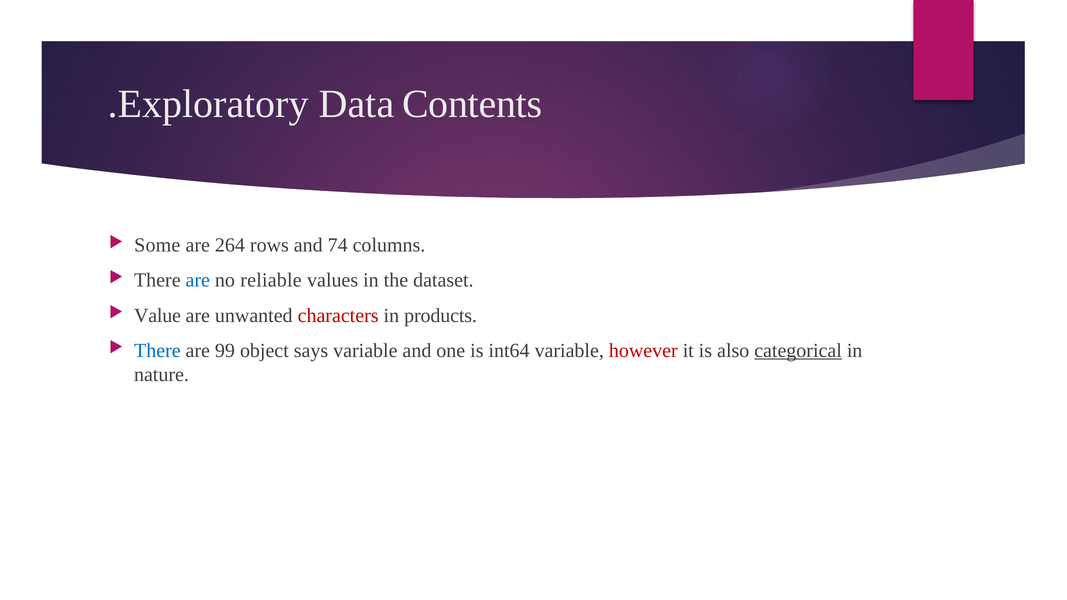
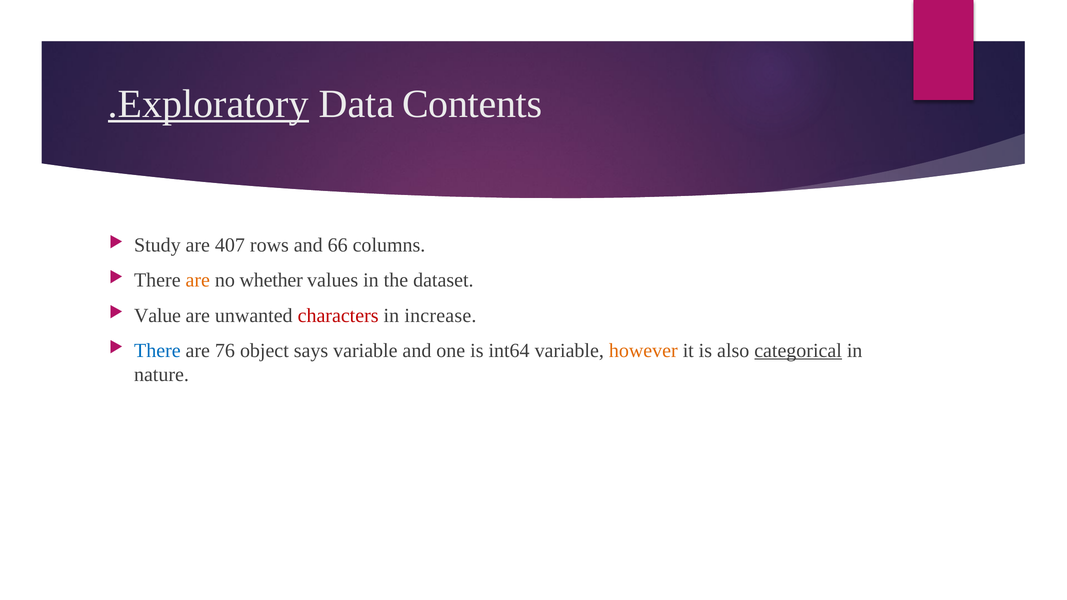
.Exploratory underline: none -> present
Some: Some -> Study
264: 264 -> 407
74: 74 -> 66
are at (198, 280) colour: blue -> orange
reliable: reliable -> whether
products: products -> increase
99: 99 -> 76
however colour: red -> orange
